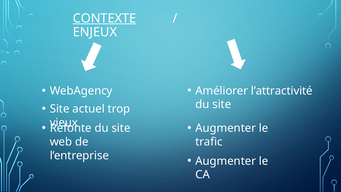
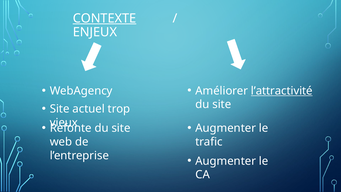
l’attractivité underline: none -> present
